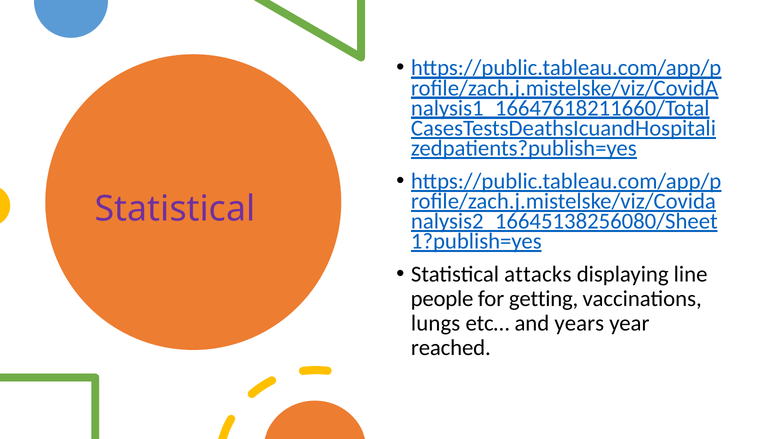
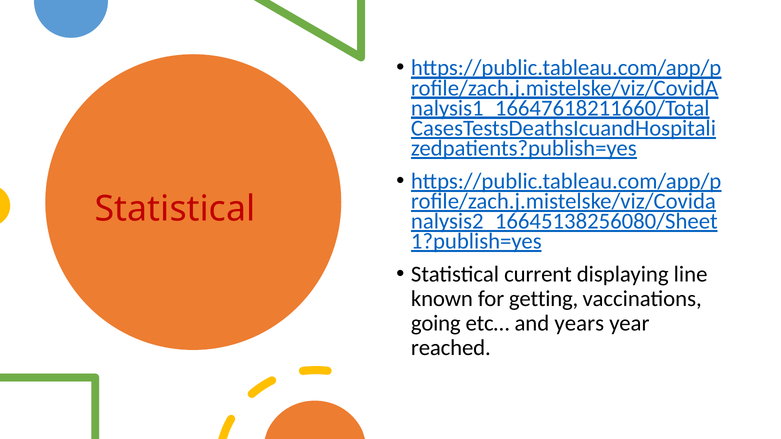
Statistical at (175, 209) colour: purple -> red
attacks: attacks -> current
people: people -> known
lungs: lungs -> going
